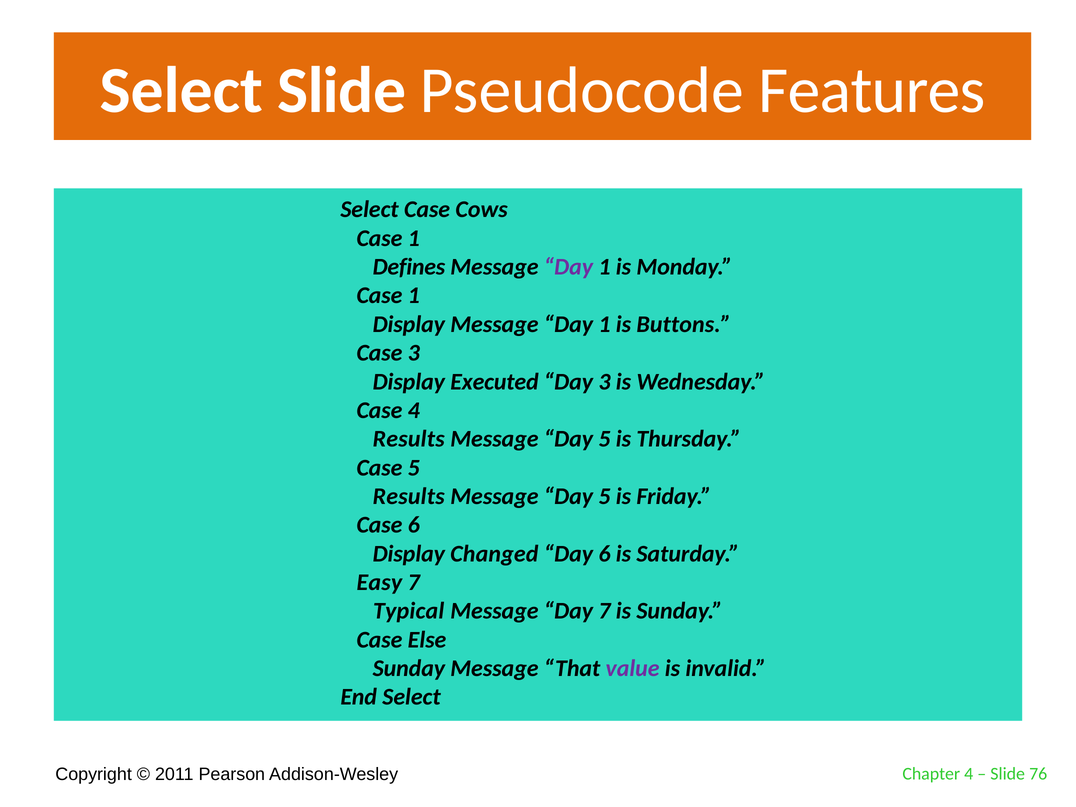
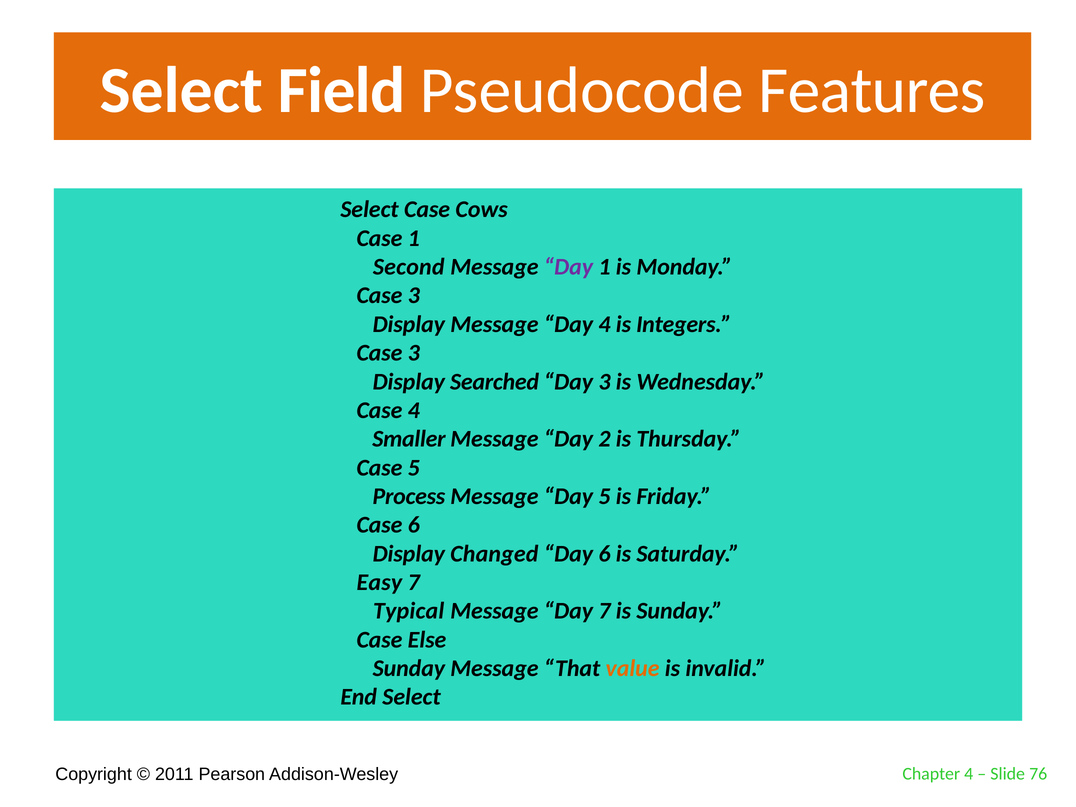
Select Slide: Slide -> Field
Defines: Defines -> Second
1 at (414, 296): 1 -> 3
Display Message Day 1: 1 -> 4
Buttons: Buttons -> Integers
Executed: Executed -> Searched
Results at (409, 439): Results -> Smaller
5 at (604, 439): 5 -> 2
Results at (409, 496): Results -> Process
value colour: purple -> orange
